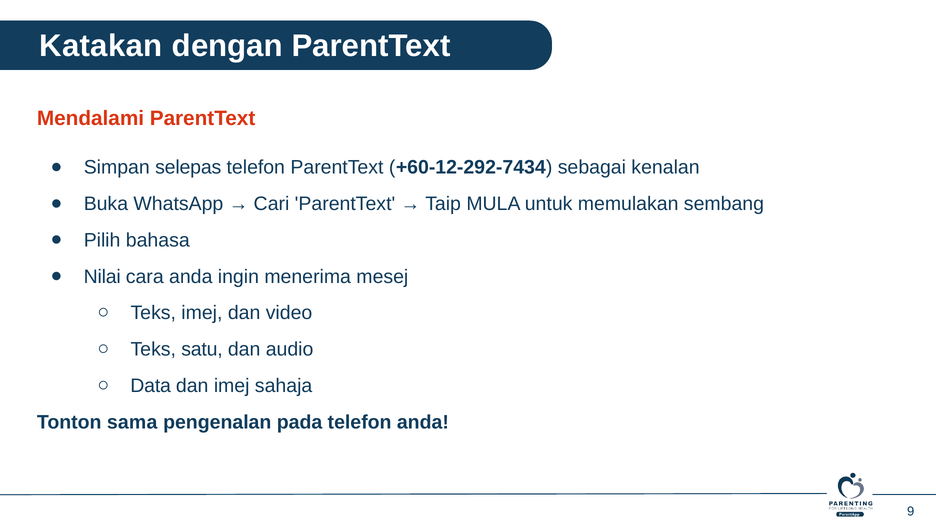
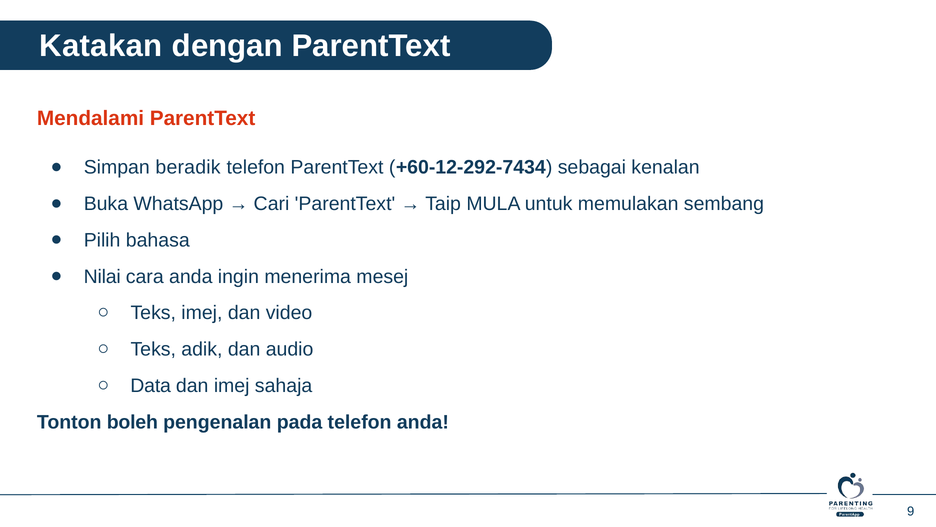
selepas: selepas -> beradik
satu: satu -> adik
sama: sama -> boleh
